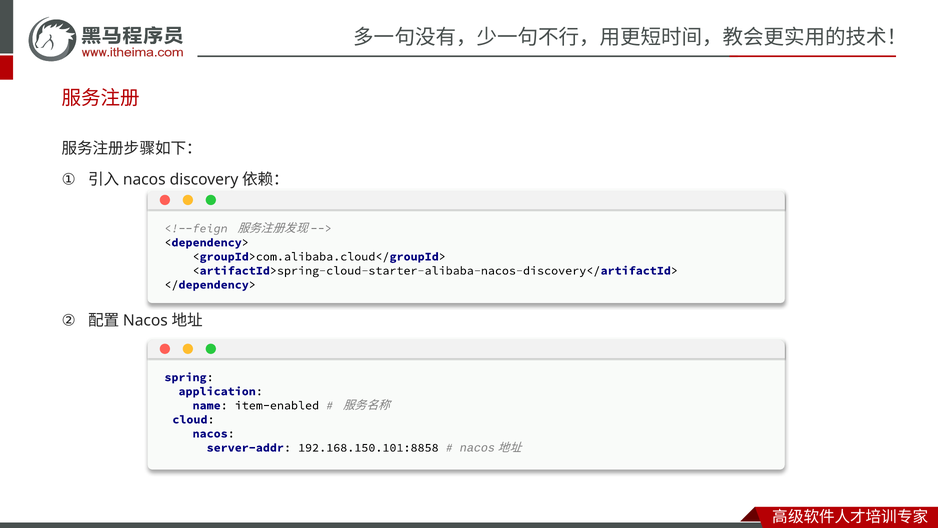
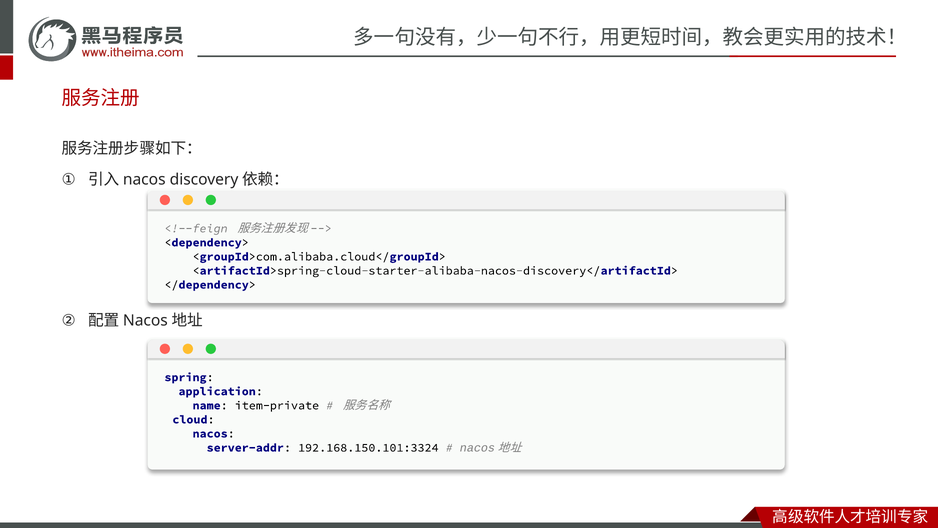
item-enabled: item-enabled -> item-private
192.168.150.101:8858: 192.168.150.101:8858 -> 192.168.150.101:3324
